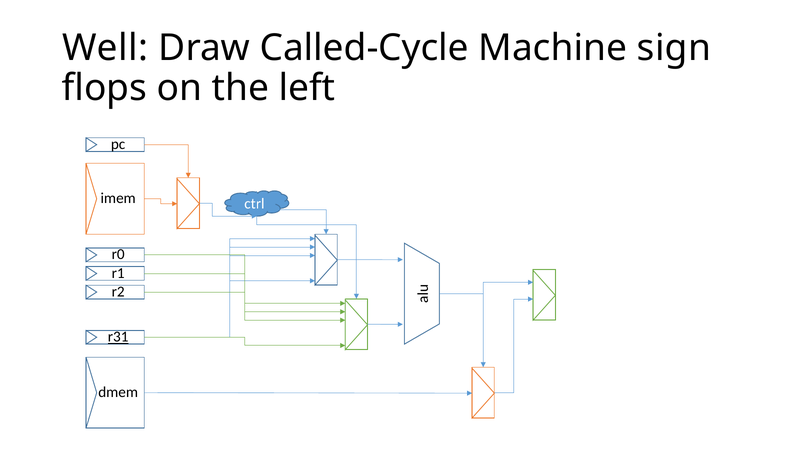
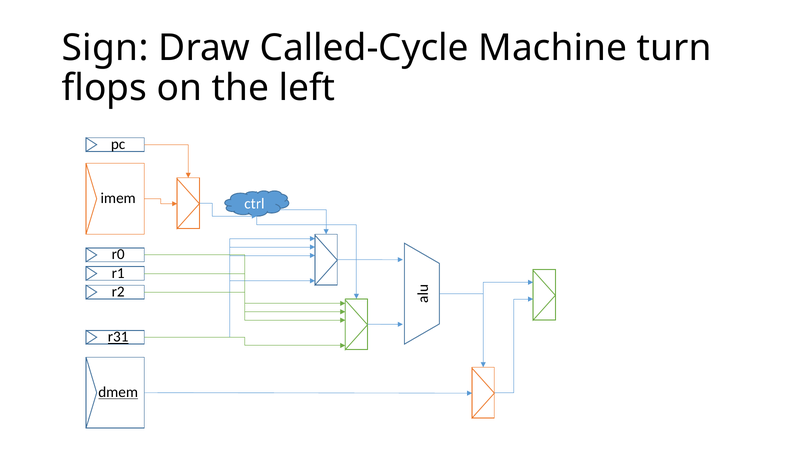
Well: Well -> Sign
sign: sign -> turn
dmem underline: none -> present
